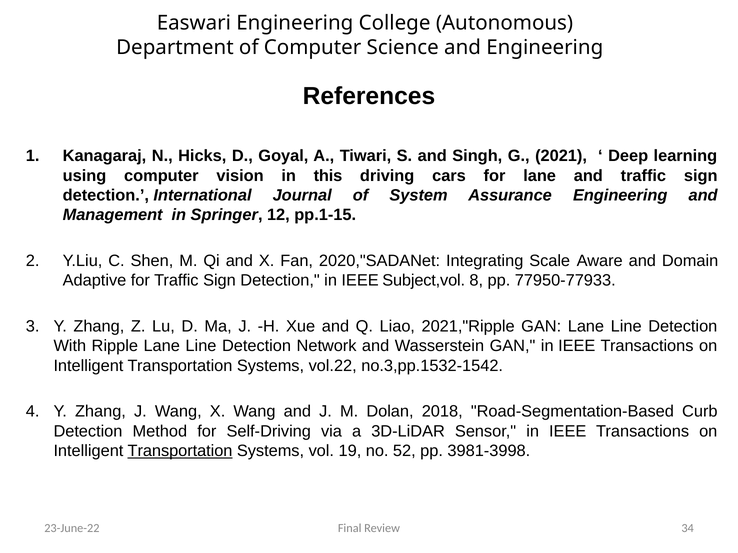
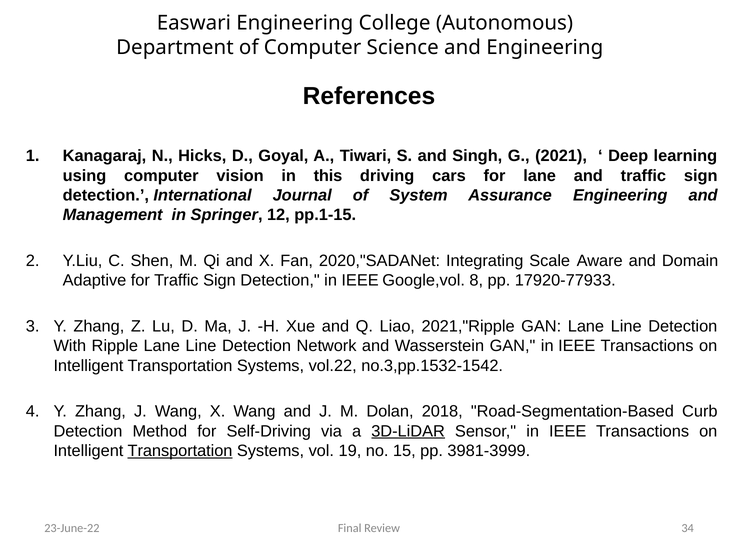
Subject,vol: Subject,vol -> Google,vol
77950-77933: 77950-77933 -> 17920-77933
3D-LiDAR underline: none -> present
52: 52 -> 15
3981-3998: 3981-3998 -> 3981-3999
